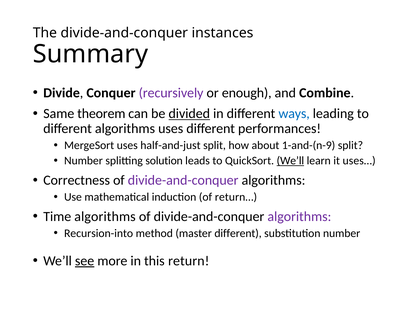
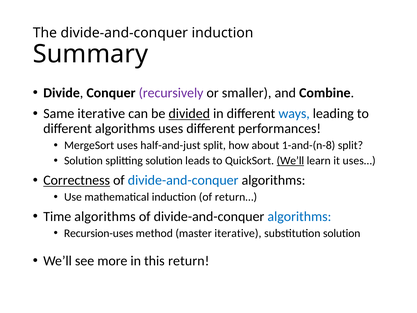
divide-and-conquer instances: instances -> induction
enough: enough -> smaller
Same theorem: theorem -> iterative
1-and-(n-9: 1-and-(n-9 -> 1-and-(n-8
Number at (83, 161): Number -> Solution
Correctness underline: none -> present
divide-and-conquer at (183, 180) colour: purple -> blue
algorithms at (299, 216) colour: purple -> blue
Recursion-into: Recursion-into -> Recursion-uses
master different: different -> iterative
substitution number: number -> solution
see underline: present -> none
